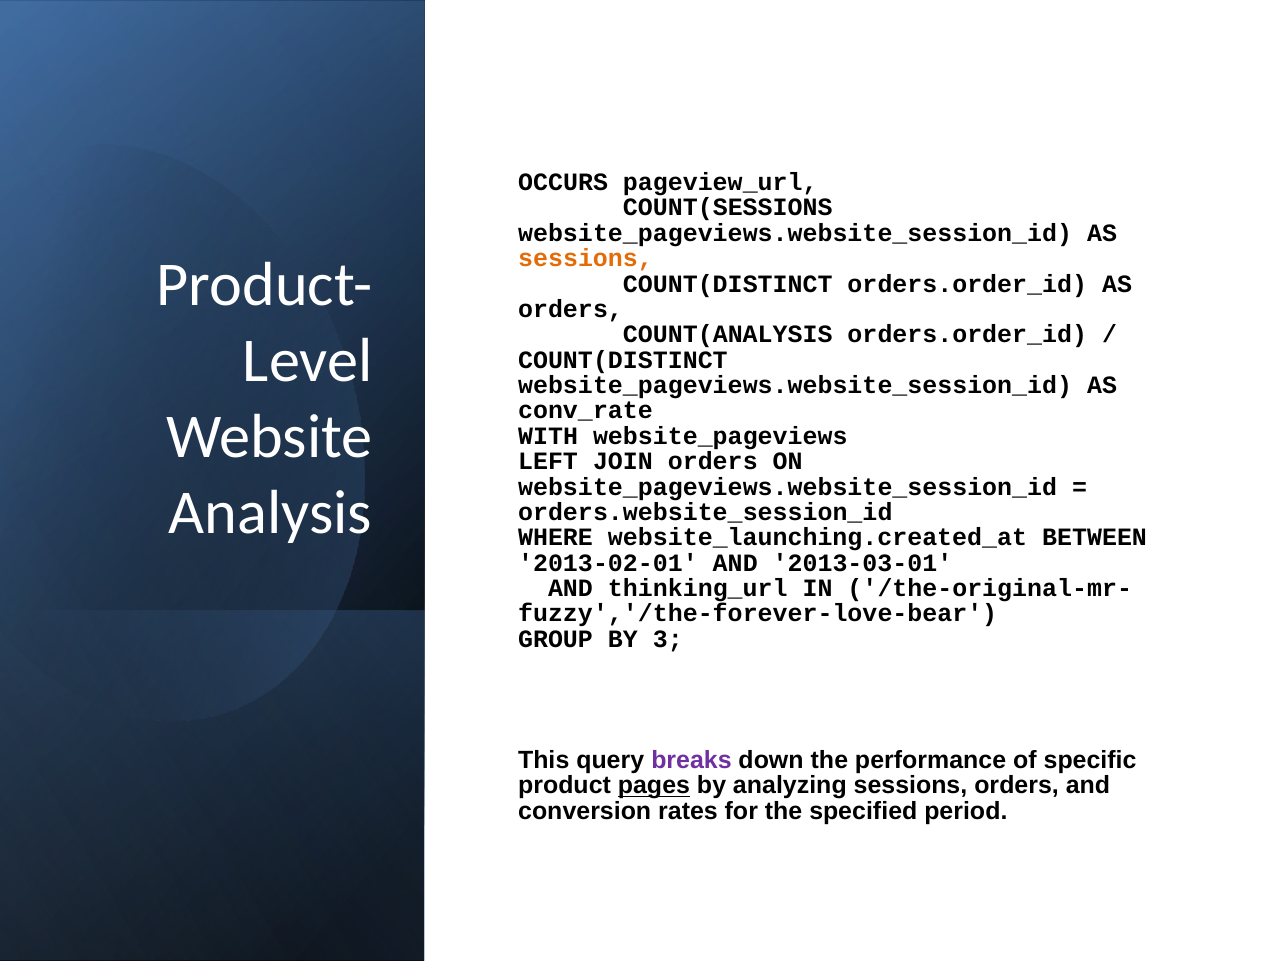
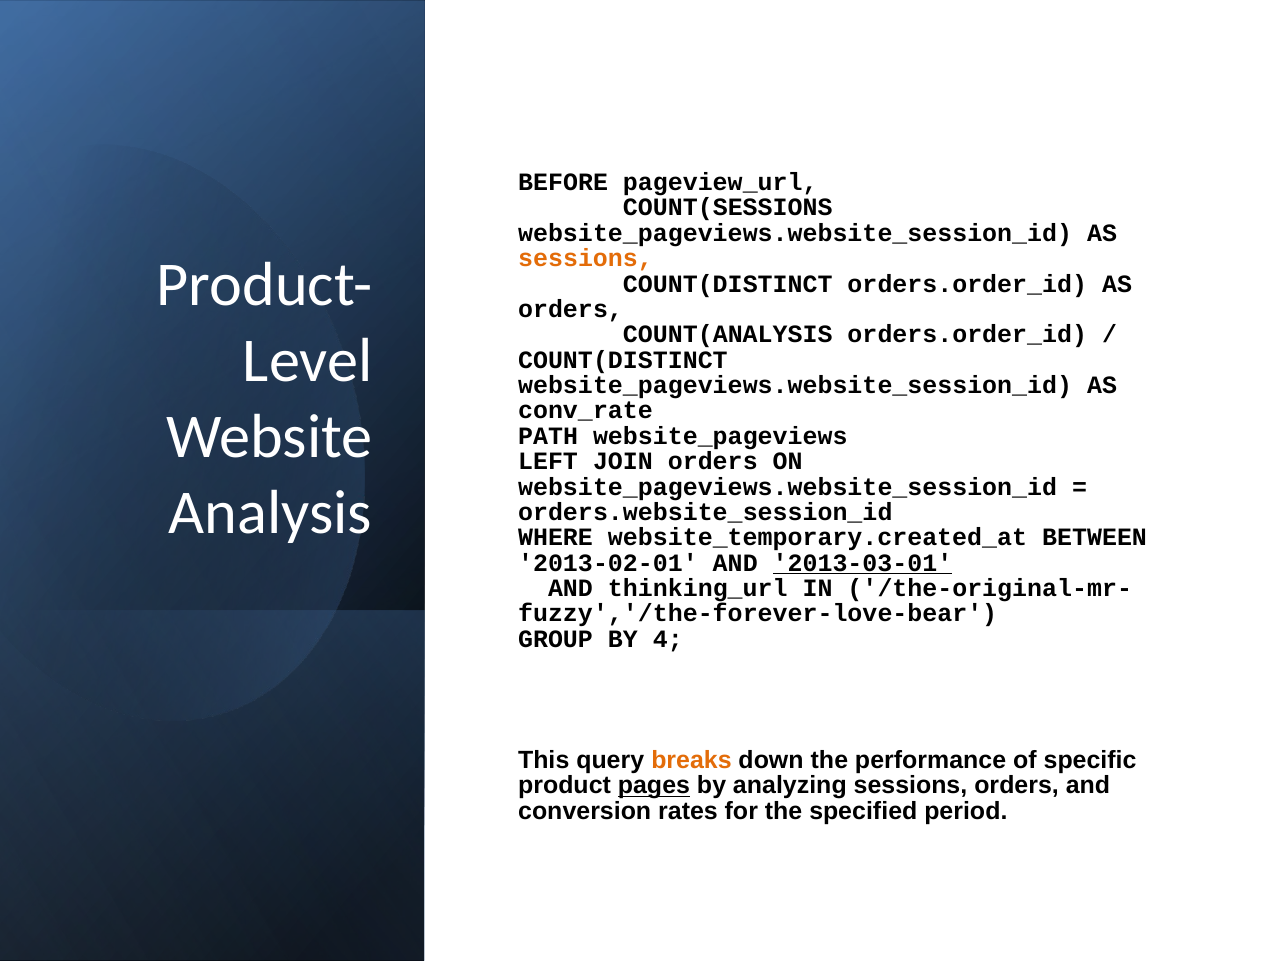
OCCURS: OCCURS -> BEFORE
WITH: WITH -> PATH
website_launching.created_at: website_launching.created_at -> website_temporary.created_at
2013-03-01 underline: none -> present
3: 3 -> 4
breaks colour: purple -> orange
